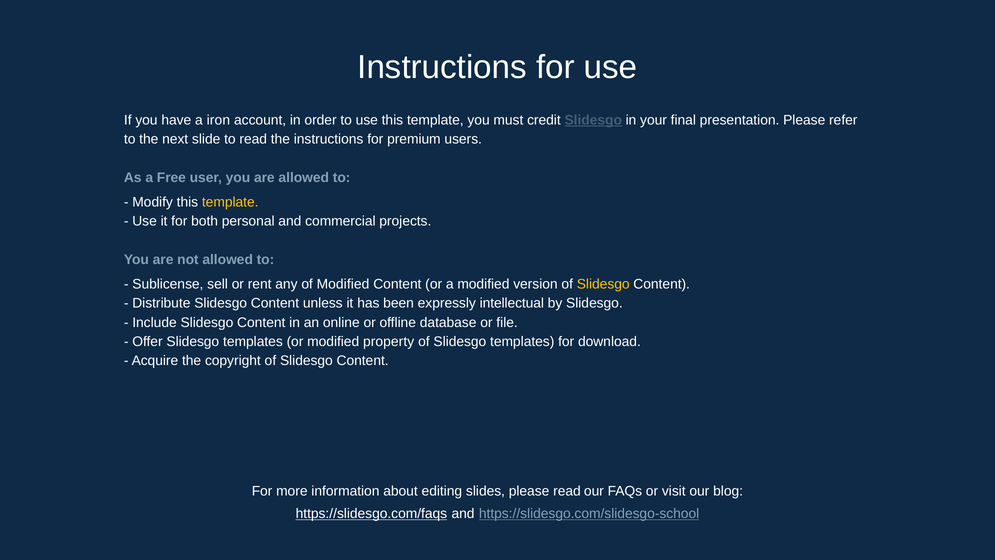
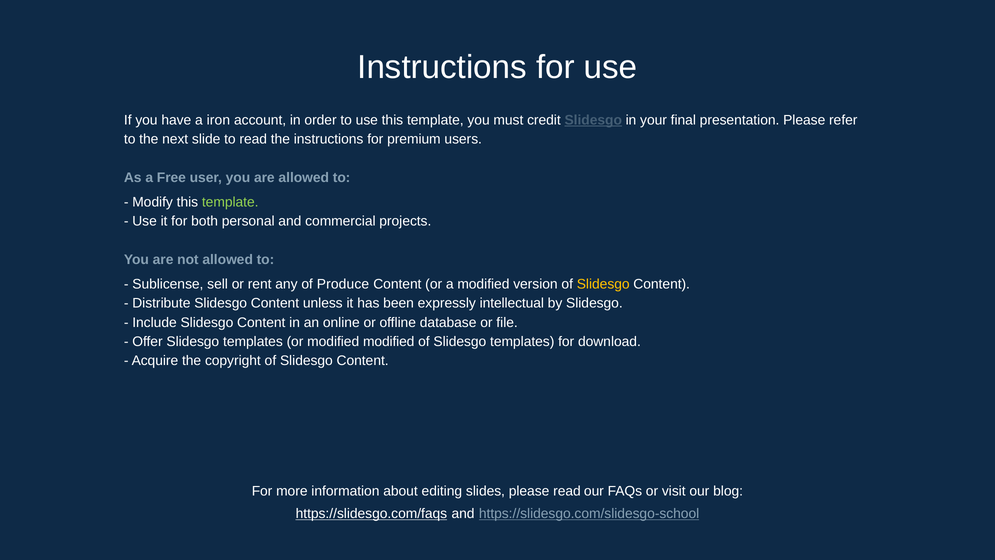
template at (230, 202) colour: yellow -> light green
of Modified: Modified -> Produce
modified property: property -> modified
